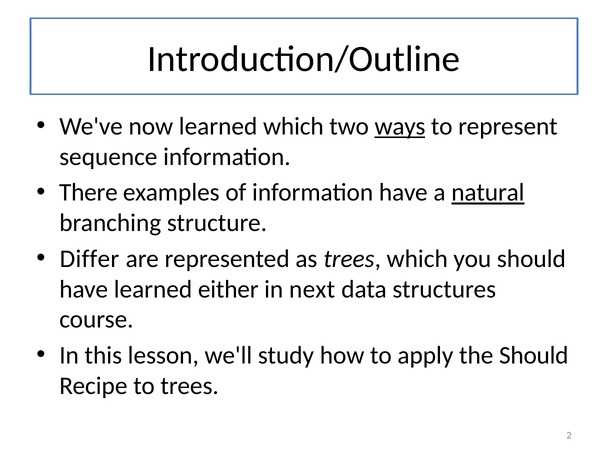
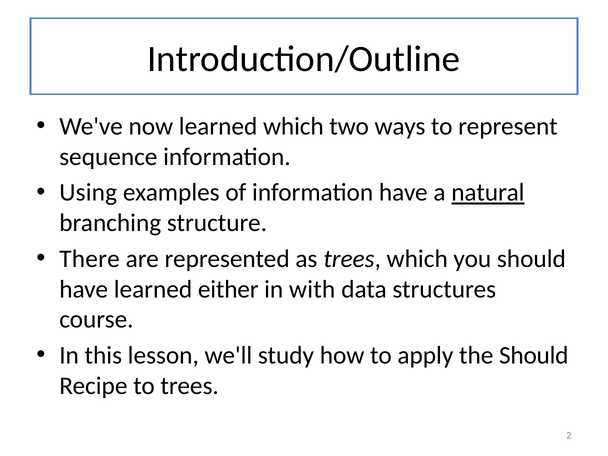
ways underline: present -> none
There: There -> Using
Differ: Differ -> There
next: next -> with
